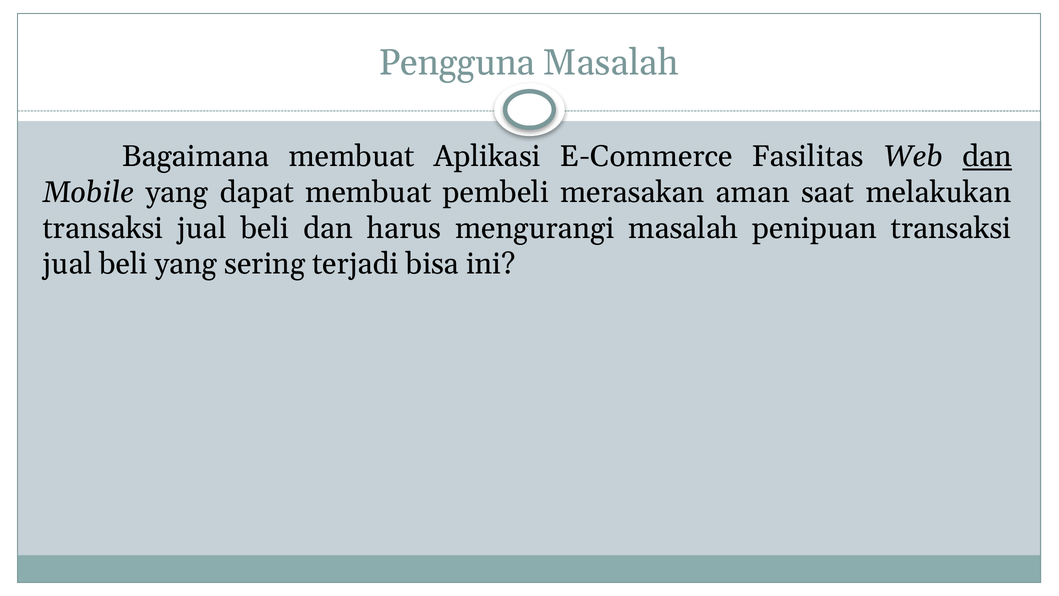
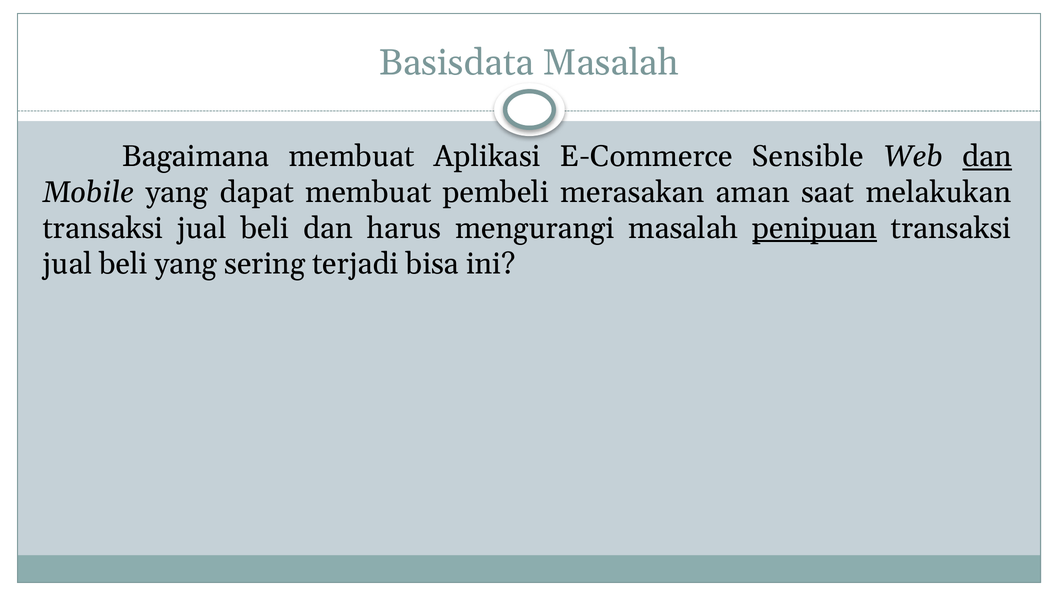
Pengguna: Pengguna -> Basisdata
Fasilitas: Fasilitas -> Sensible
penipuan underline: none -> present
